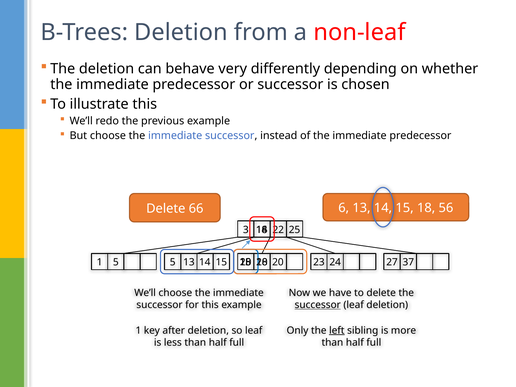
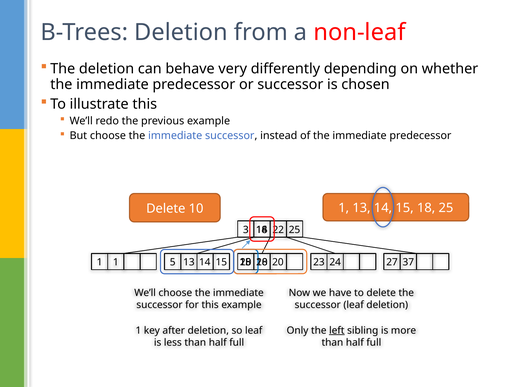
6 at (344, 208): 6 -> 1
18 56: 56 -> 25
66: 66 -> 10
1 5: 5 -> 1
successor at (318, 305) underline: present -> none
